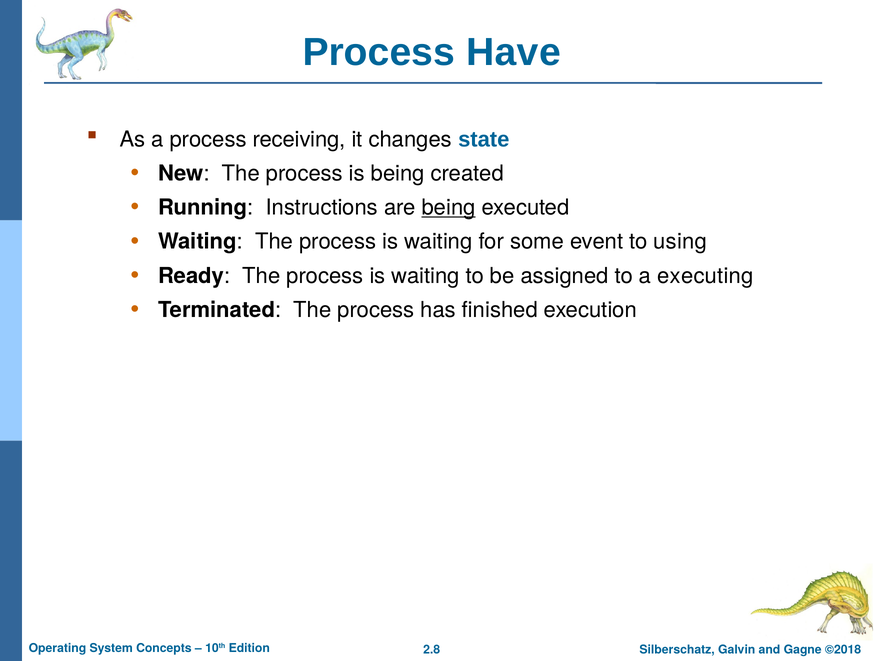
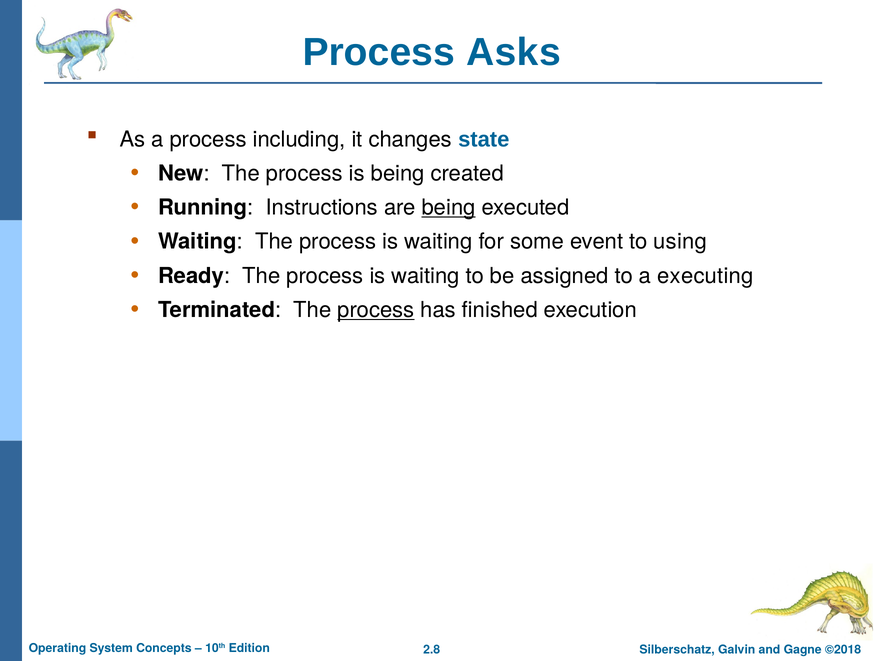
Have: Have -> Asks
receiving: receiving -> including
process at (376, 310) underline: none -> present
